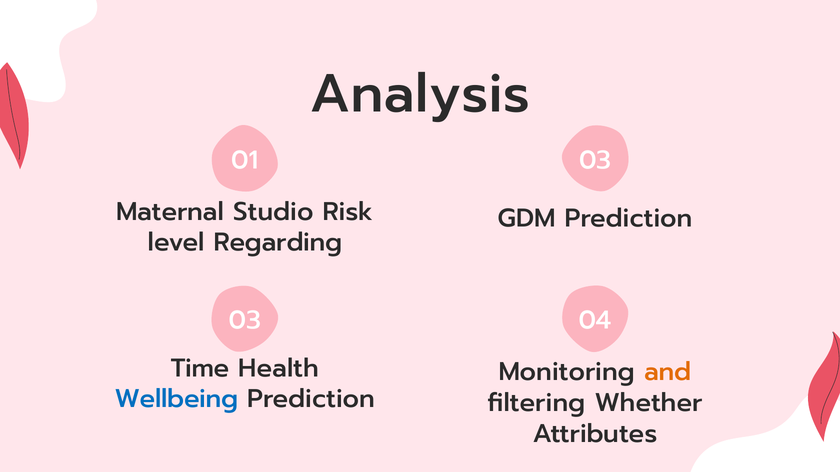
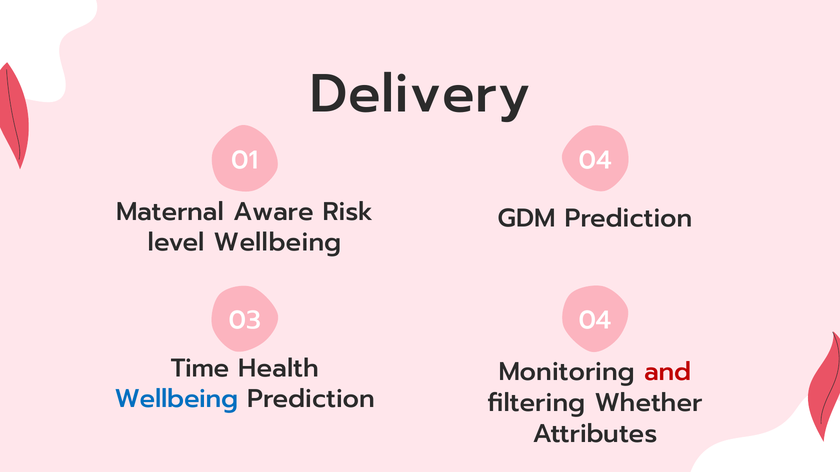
Analysis: Analysis -> Delivery
01 03: 03 -> 04
Studio: Studio -> Aware
level Regarding: Regarding -> Wellbeing
and colour: orange -> red
